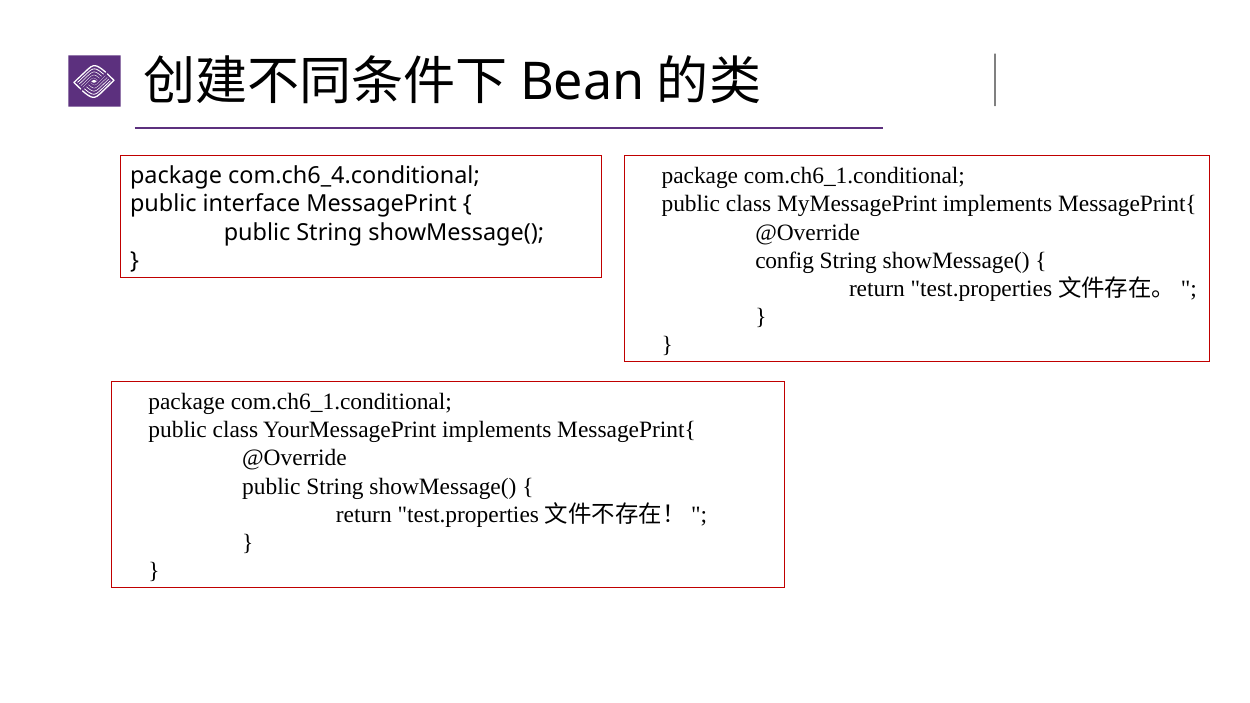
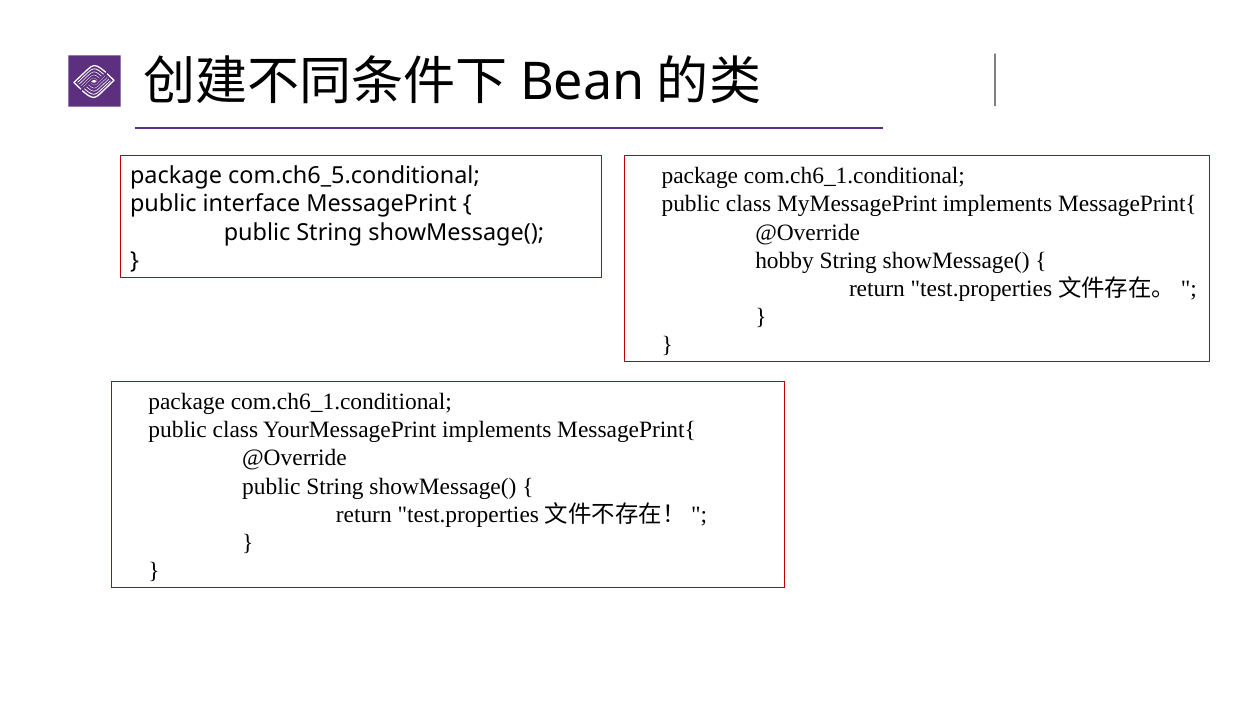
com.ch6_4.conditional: com.ch6_4.conditional -> com.ch6_5.conditional
config: config -> hobby
